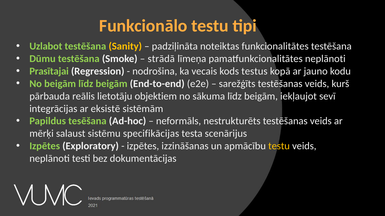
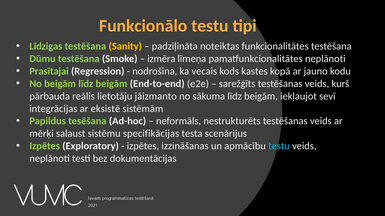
Uzlabot: Uzlabot -> Līdzigas
strādā: strādā -> izmēra
testus: testus -> kastes
objektiem: objektiem -> jāizmanto
testu at (279, 146) colour: yellow -> light blue
